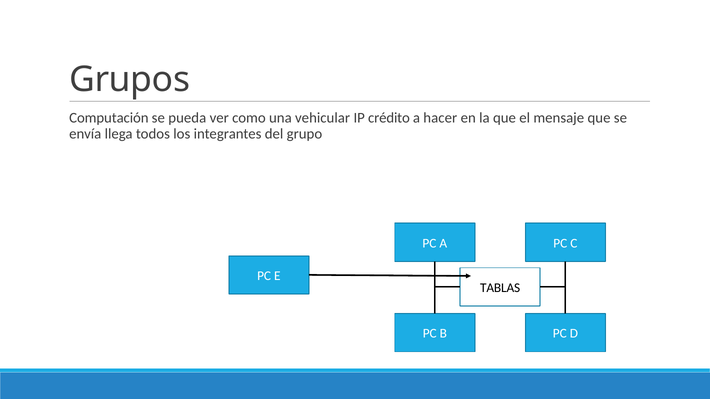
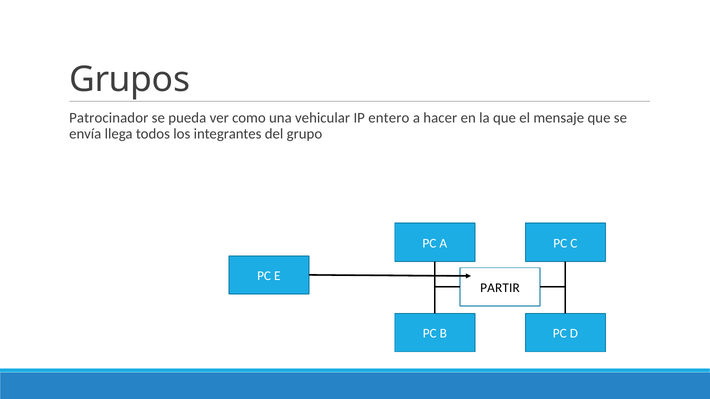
Computación: Computación -> Patrocinador
crédito: crédito -> entero
TABLAS: TABLAS -> PARTIR
